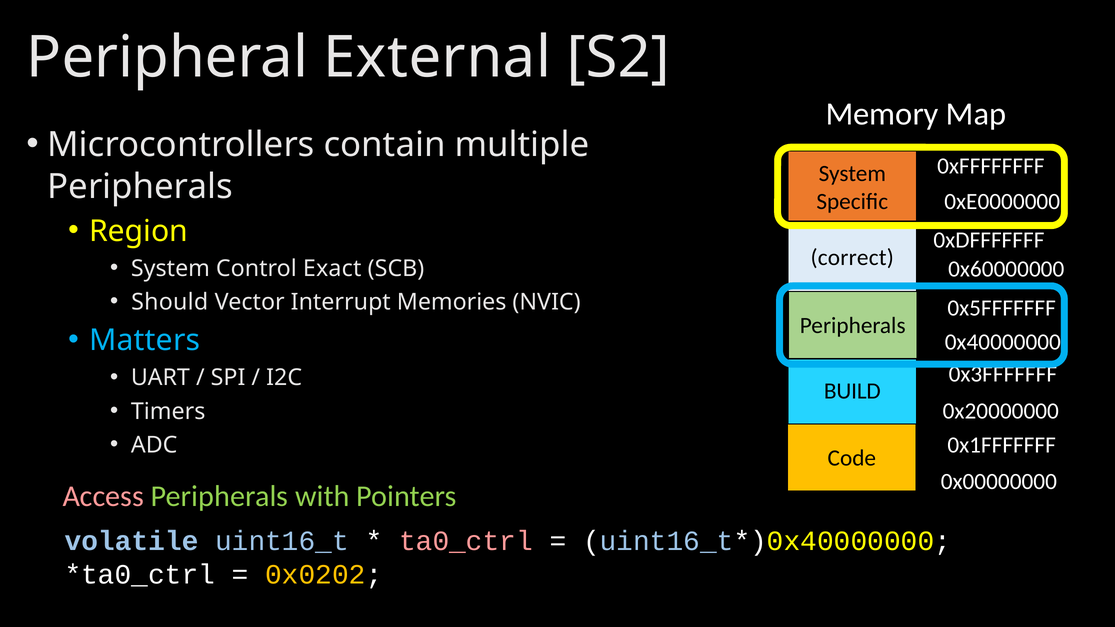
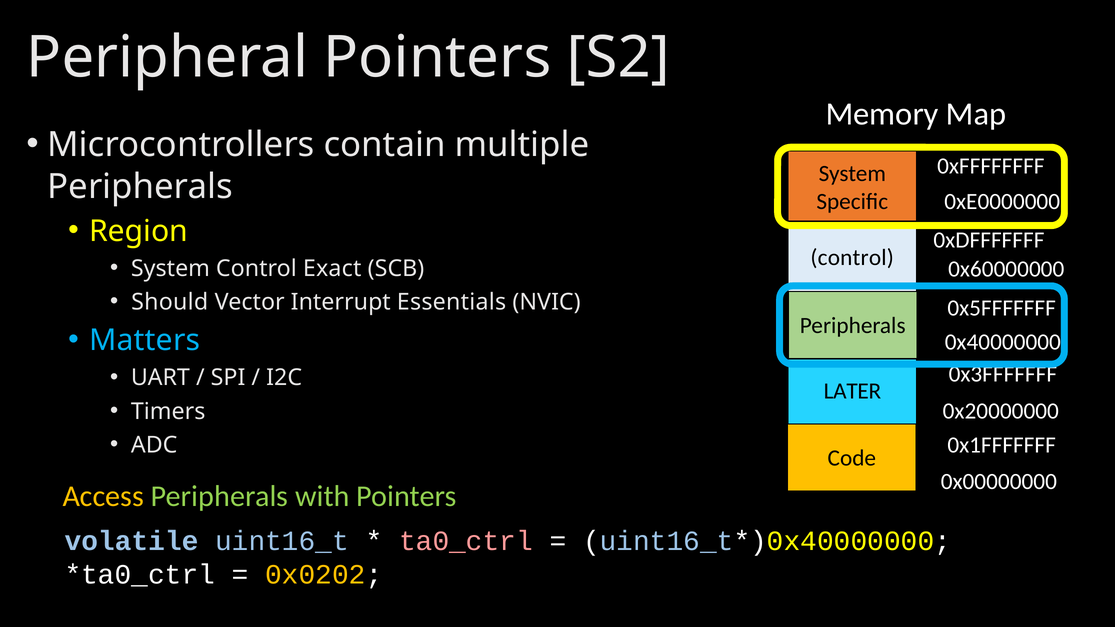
Peripheral External: External -> Pointers
correct at (852, 258): correct -> control
Memories: Memories -> Essentials
BUILD: BUILD -> LATER
Access colour: pink -> yellow
